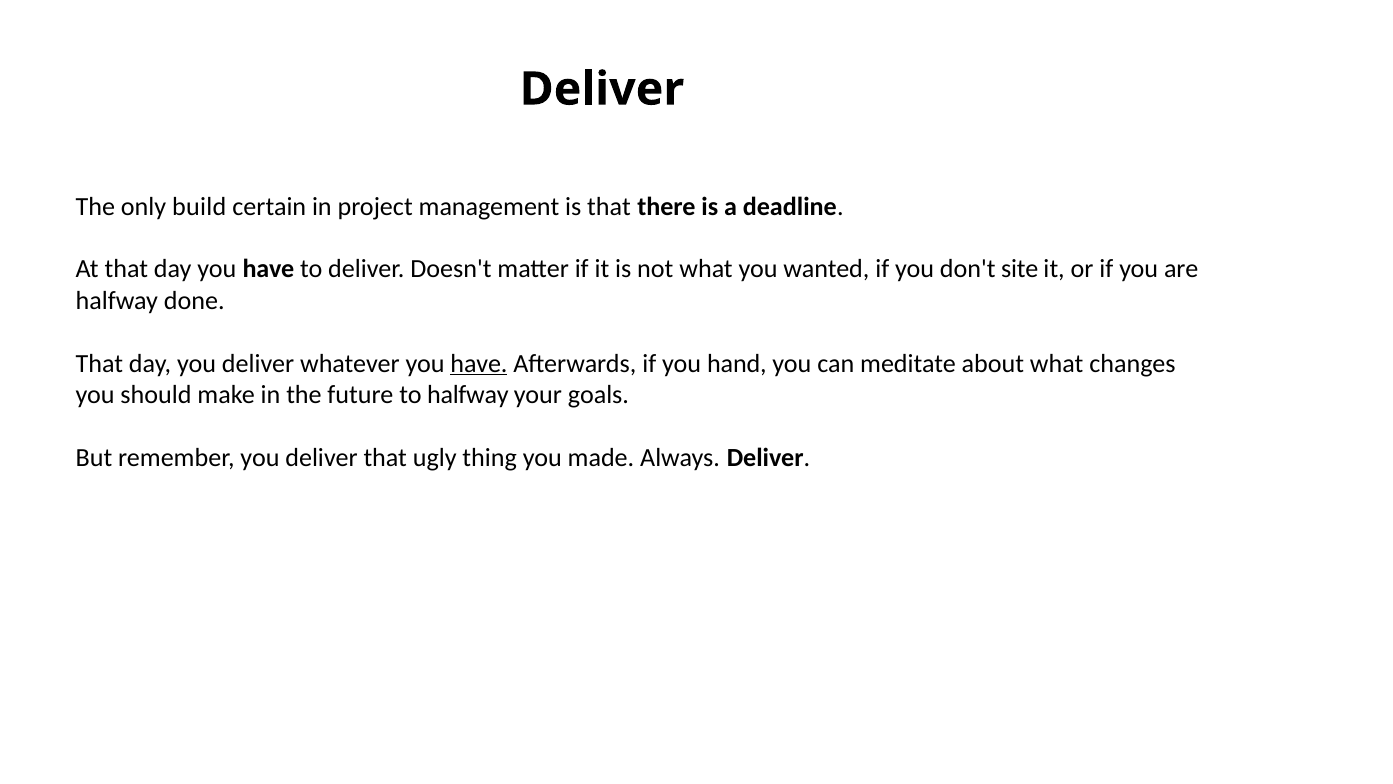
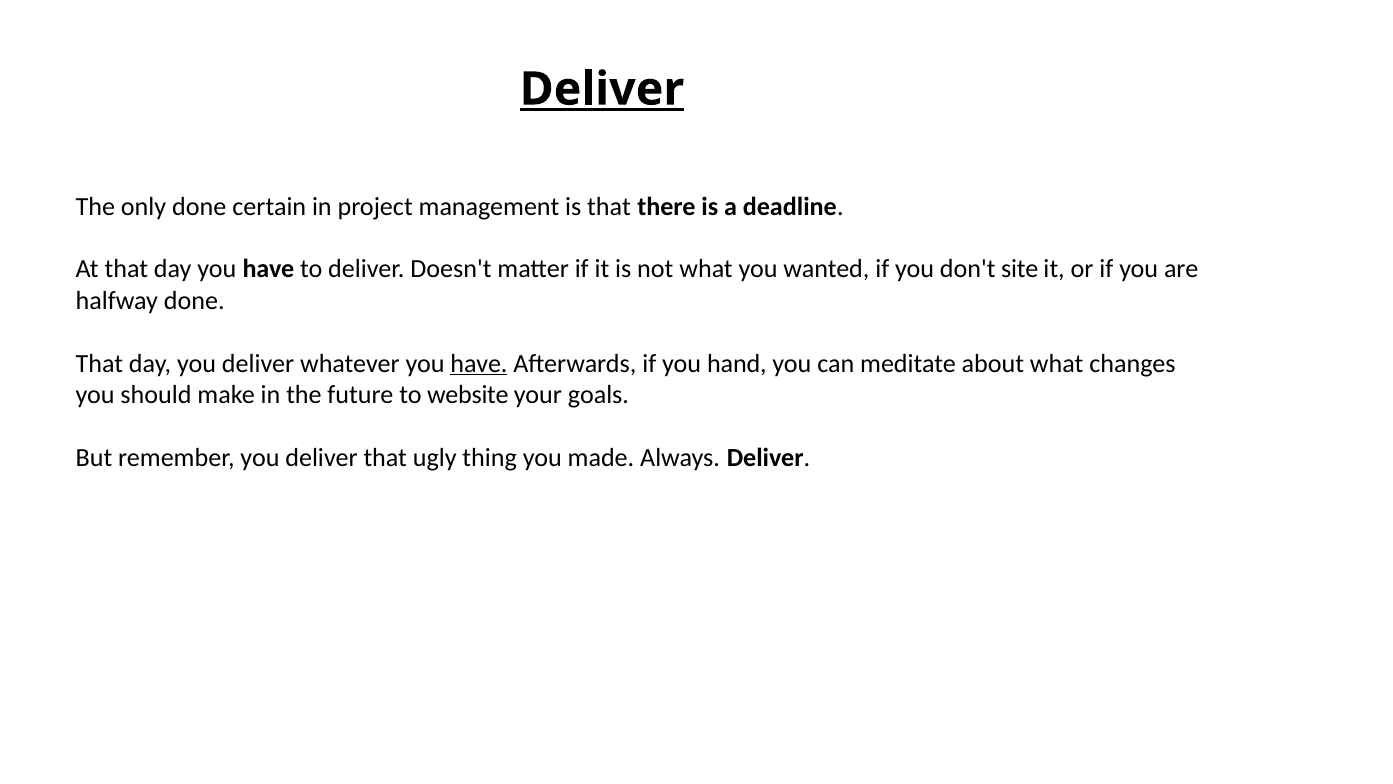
Deliver at (602, 89) underline: none -> present
only build: build -> done
to halfway: halfway -> website
